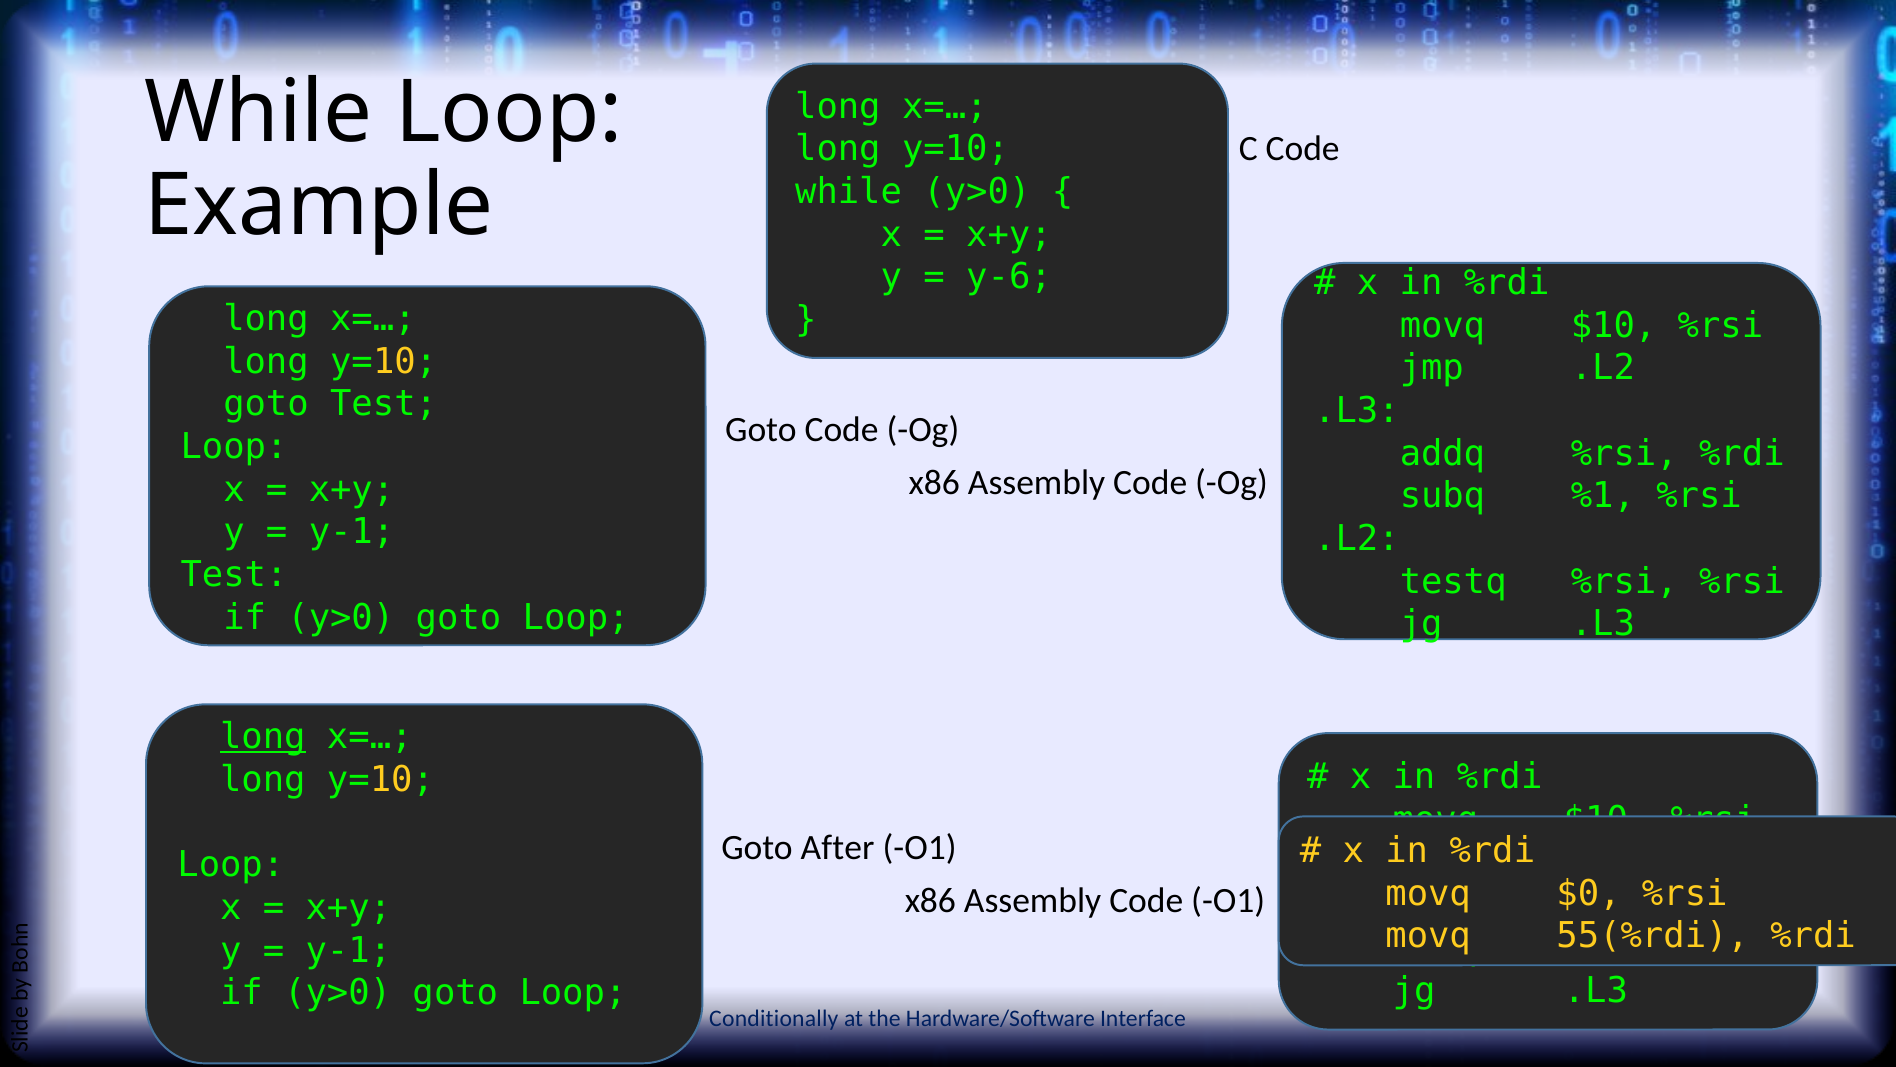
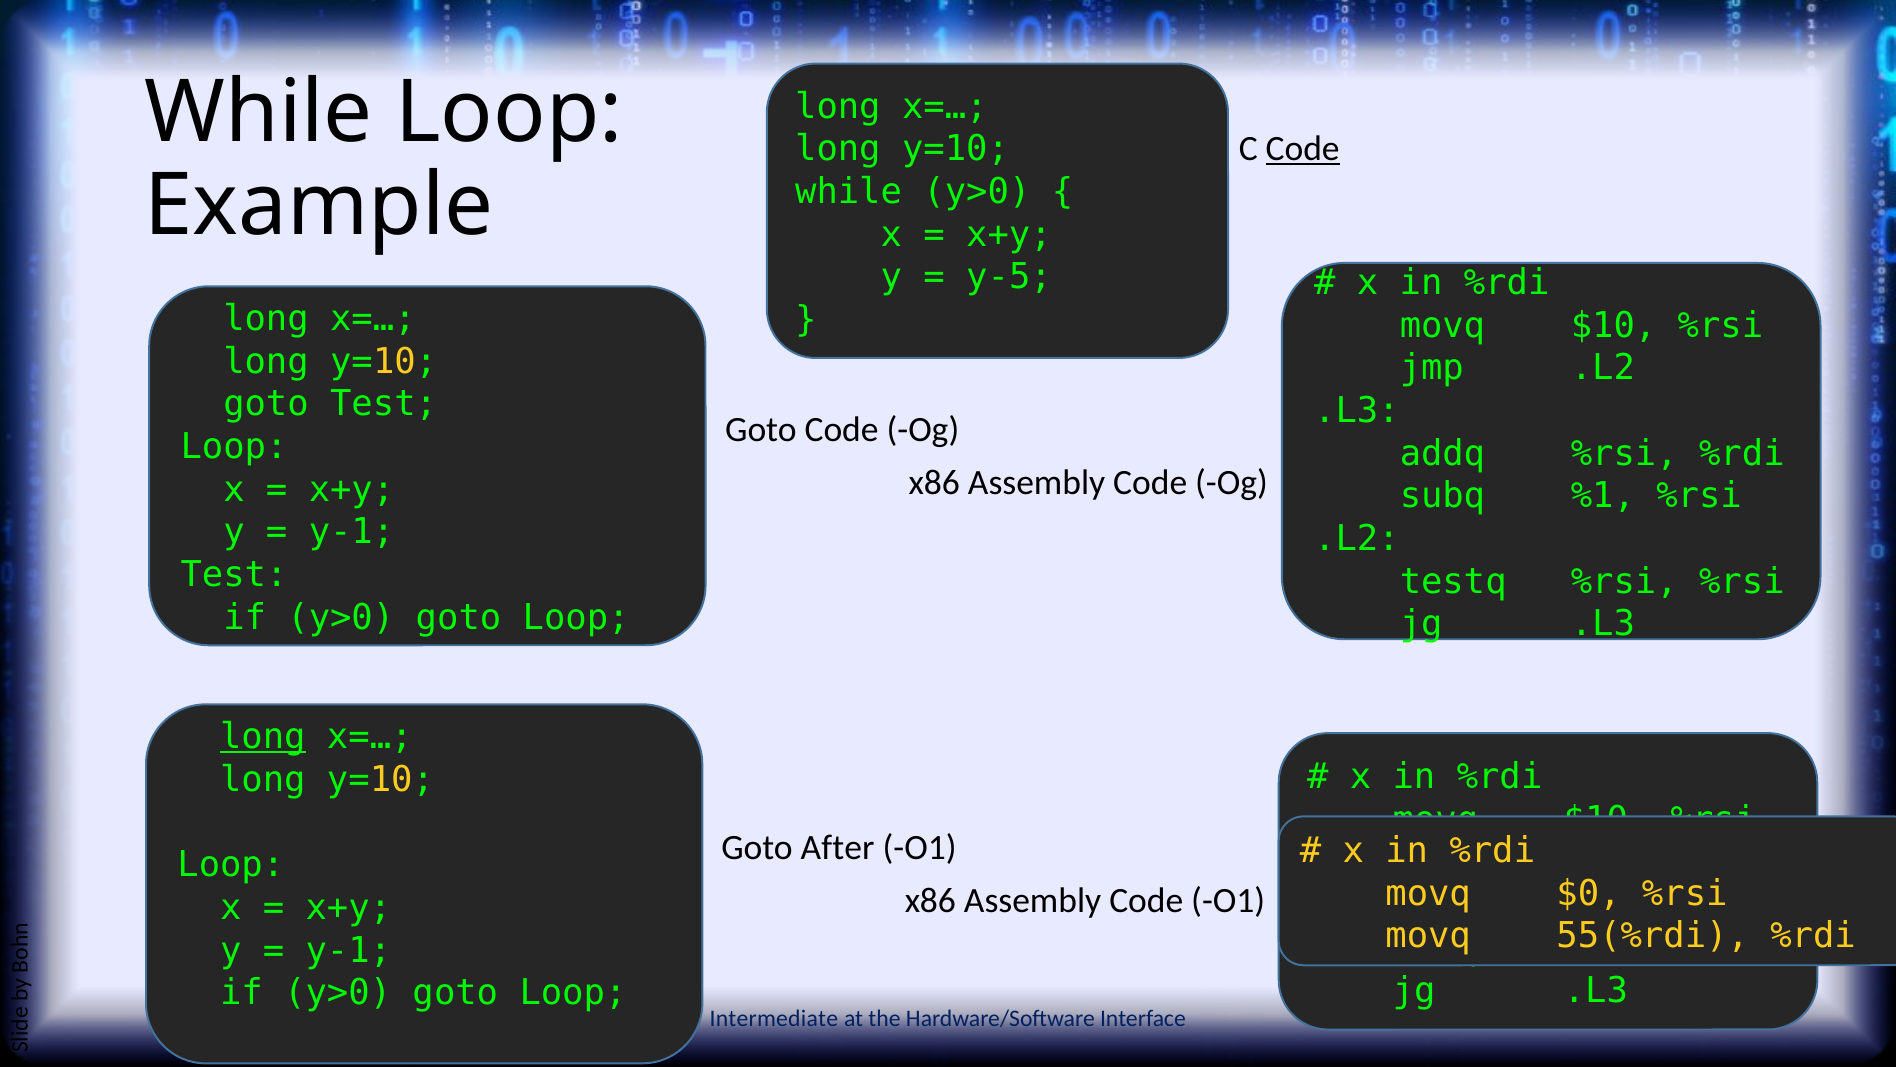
Code at (1303, 148) underline: none -> present
y-6: y-6 -> y-5
Conditionally: Conditionally -> Intermediate
